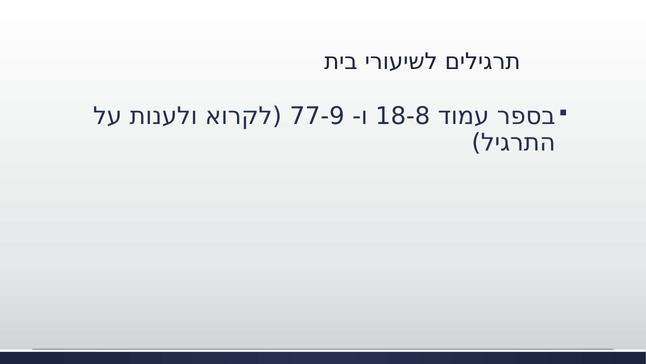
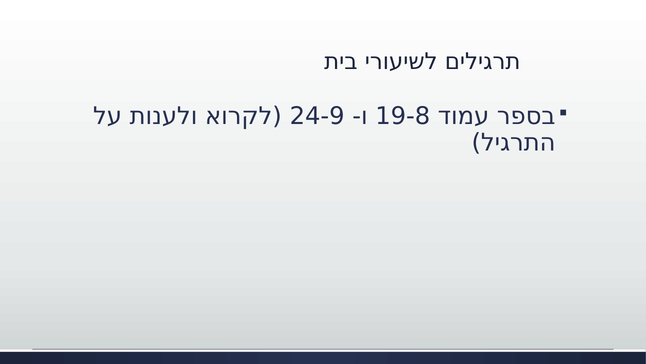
77-9: 77-9 -> 24-9
18-8: 18-8 -> 19-8
